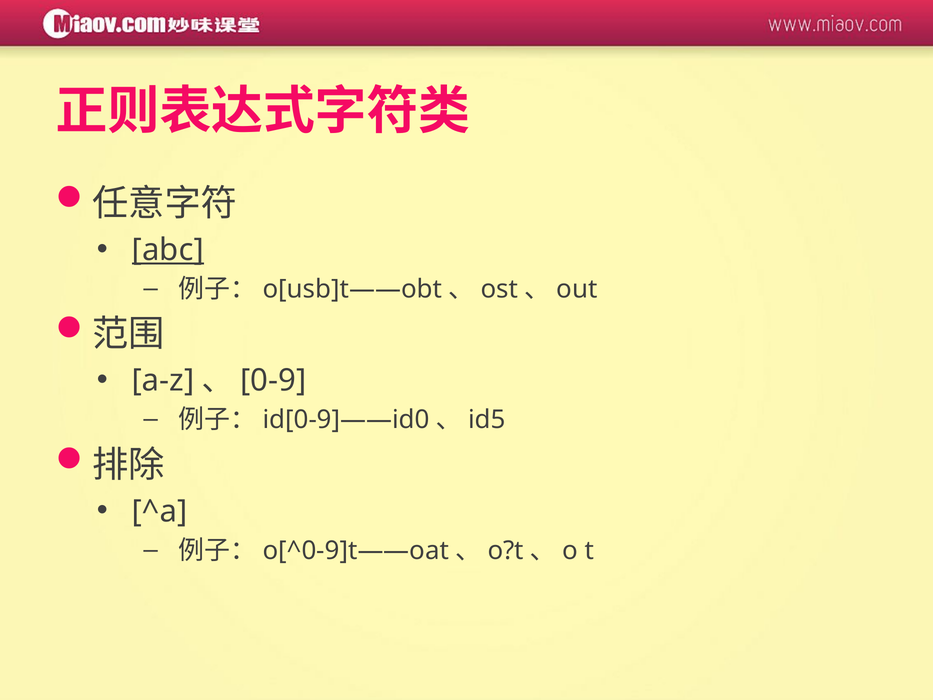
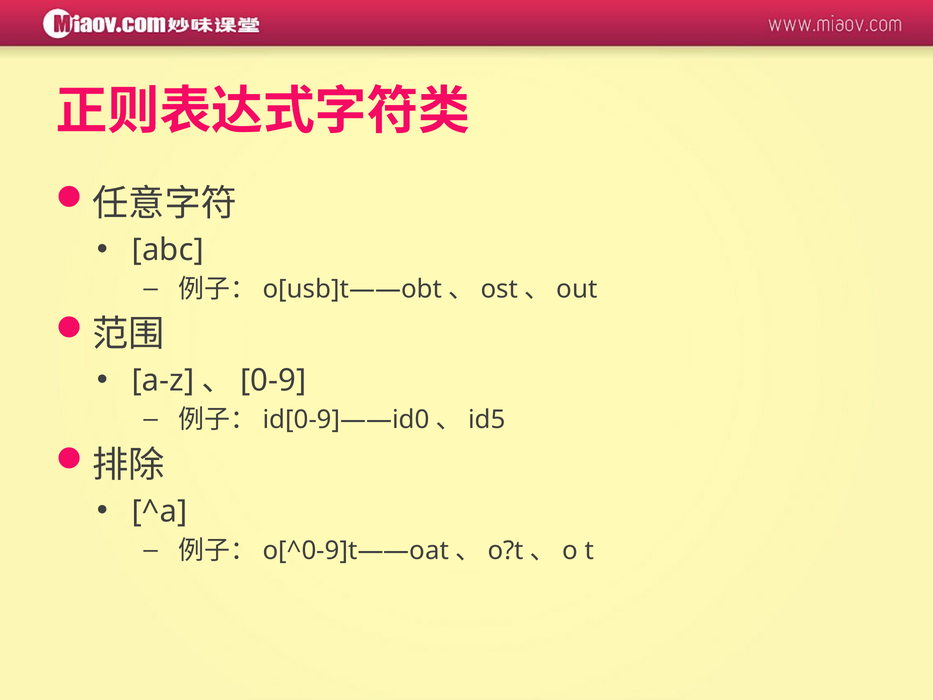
abc underline: present -> none
